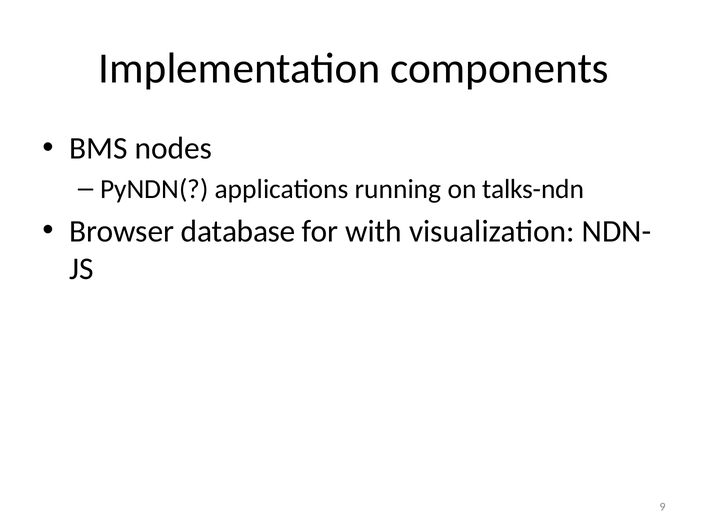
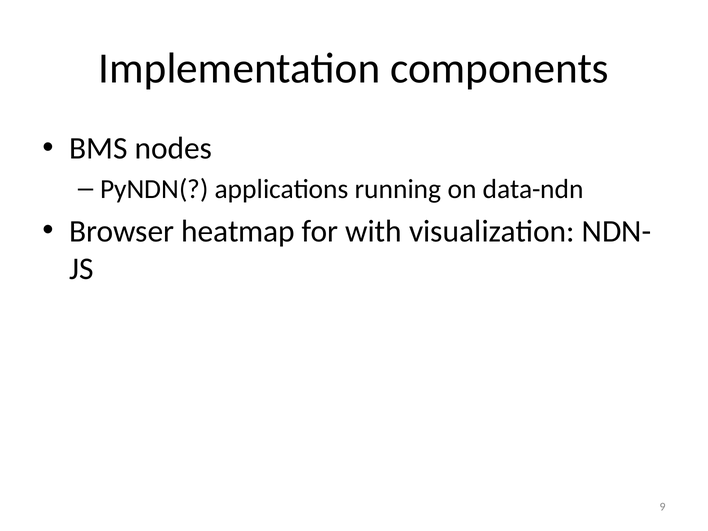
talks-ndn: talks-ndn -> data-ndn
database: database -> heatmap
